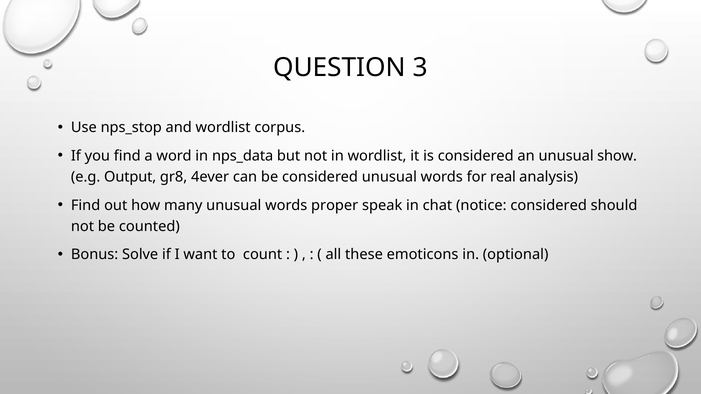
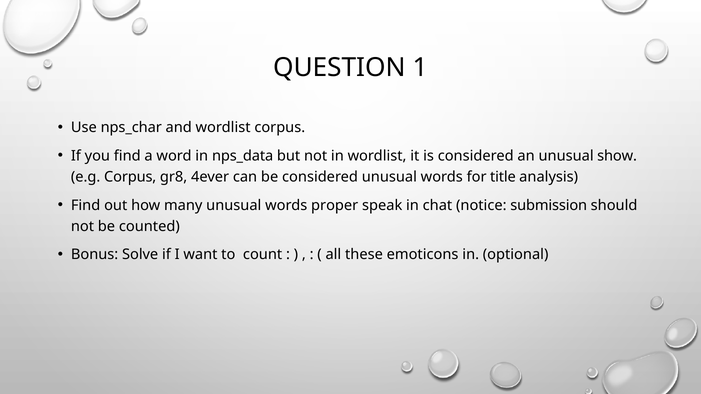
3: 3 -> 1
nps_stop: nps_stop -> nps_char
e.g Output: Output -> Corpus
real: real -> title
notice considered: considered -> submission
